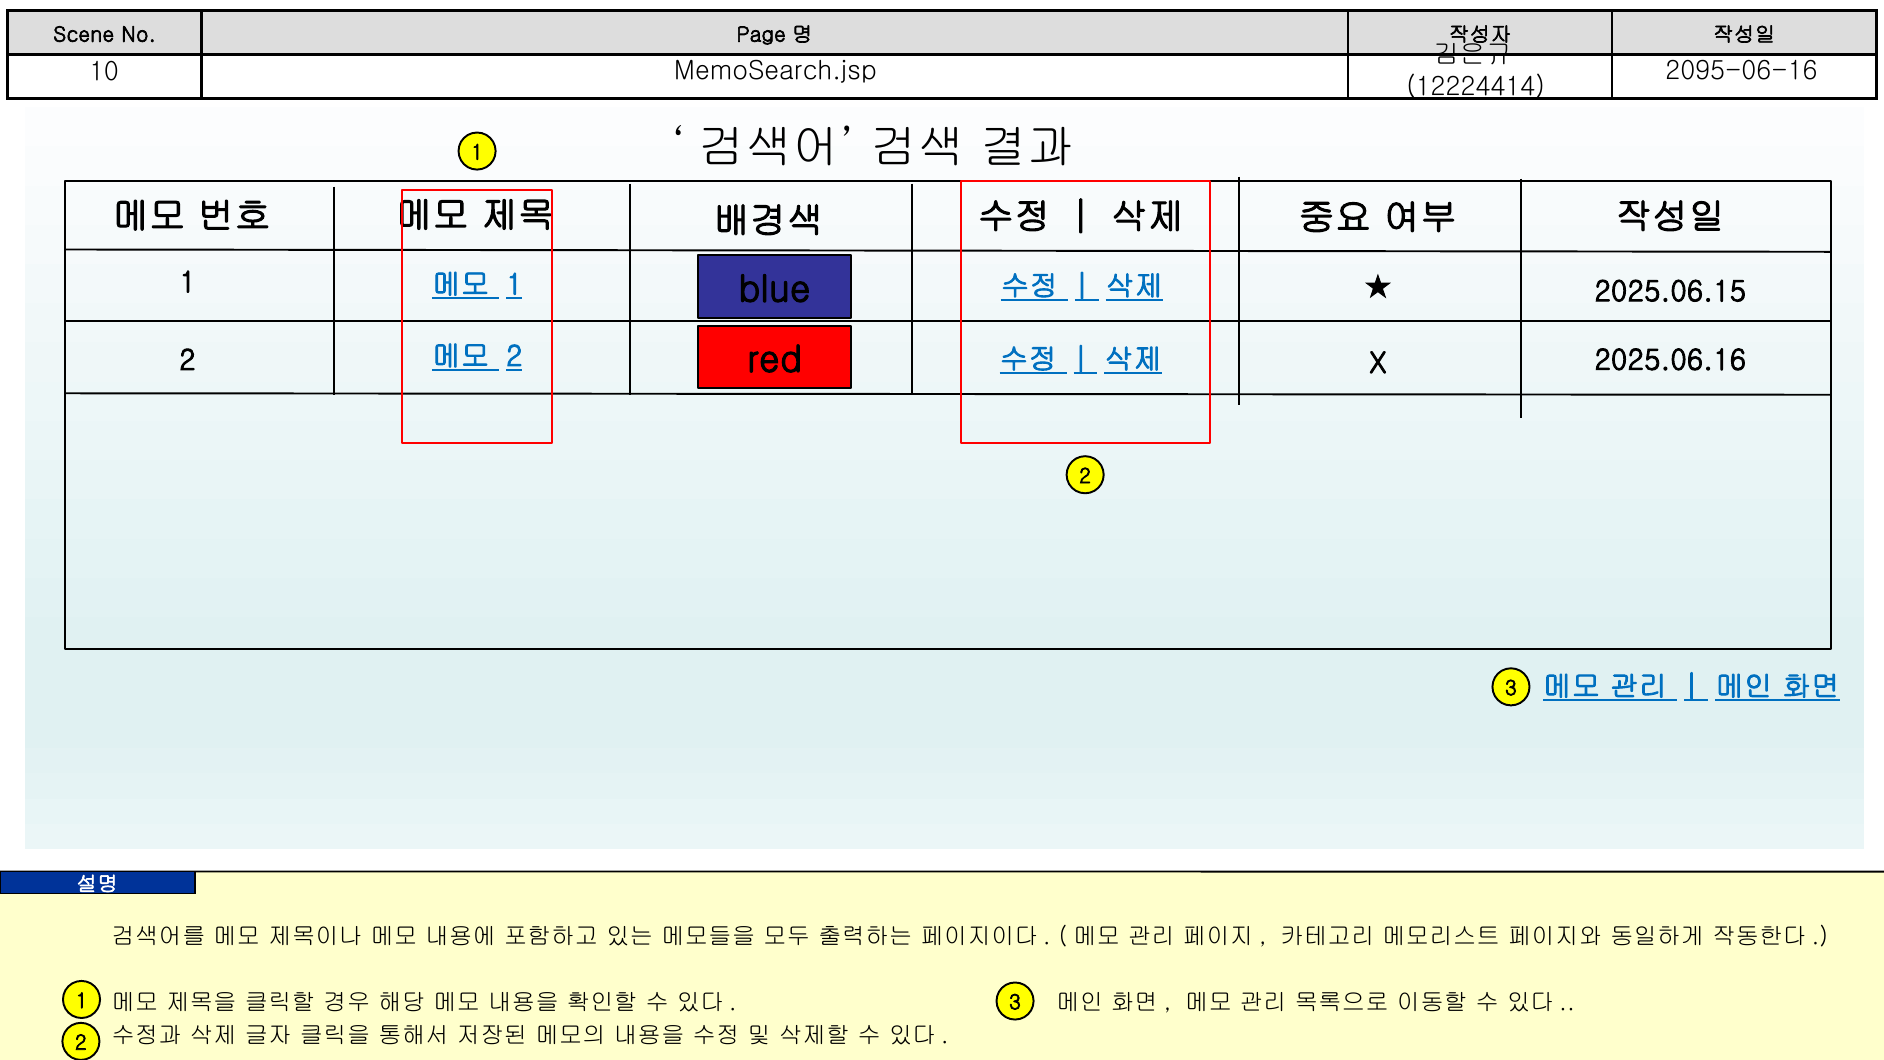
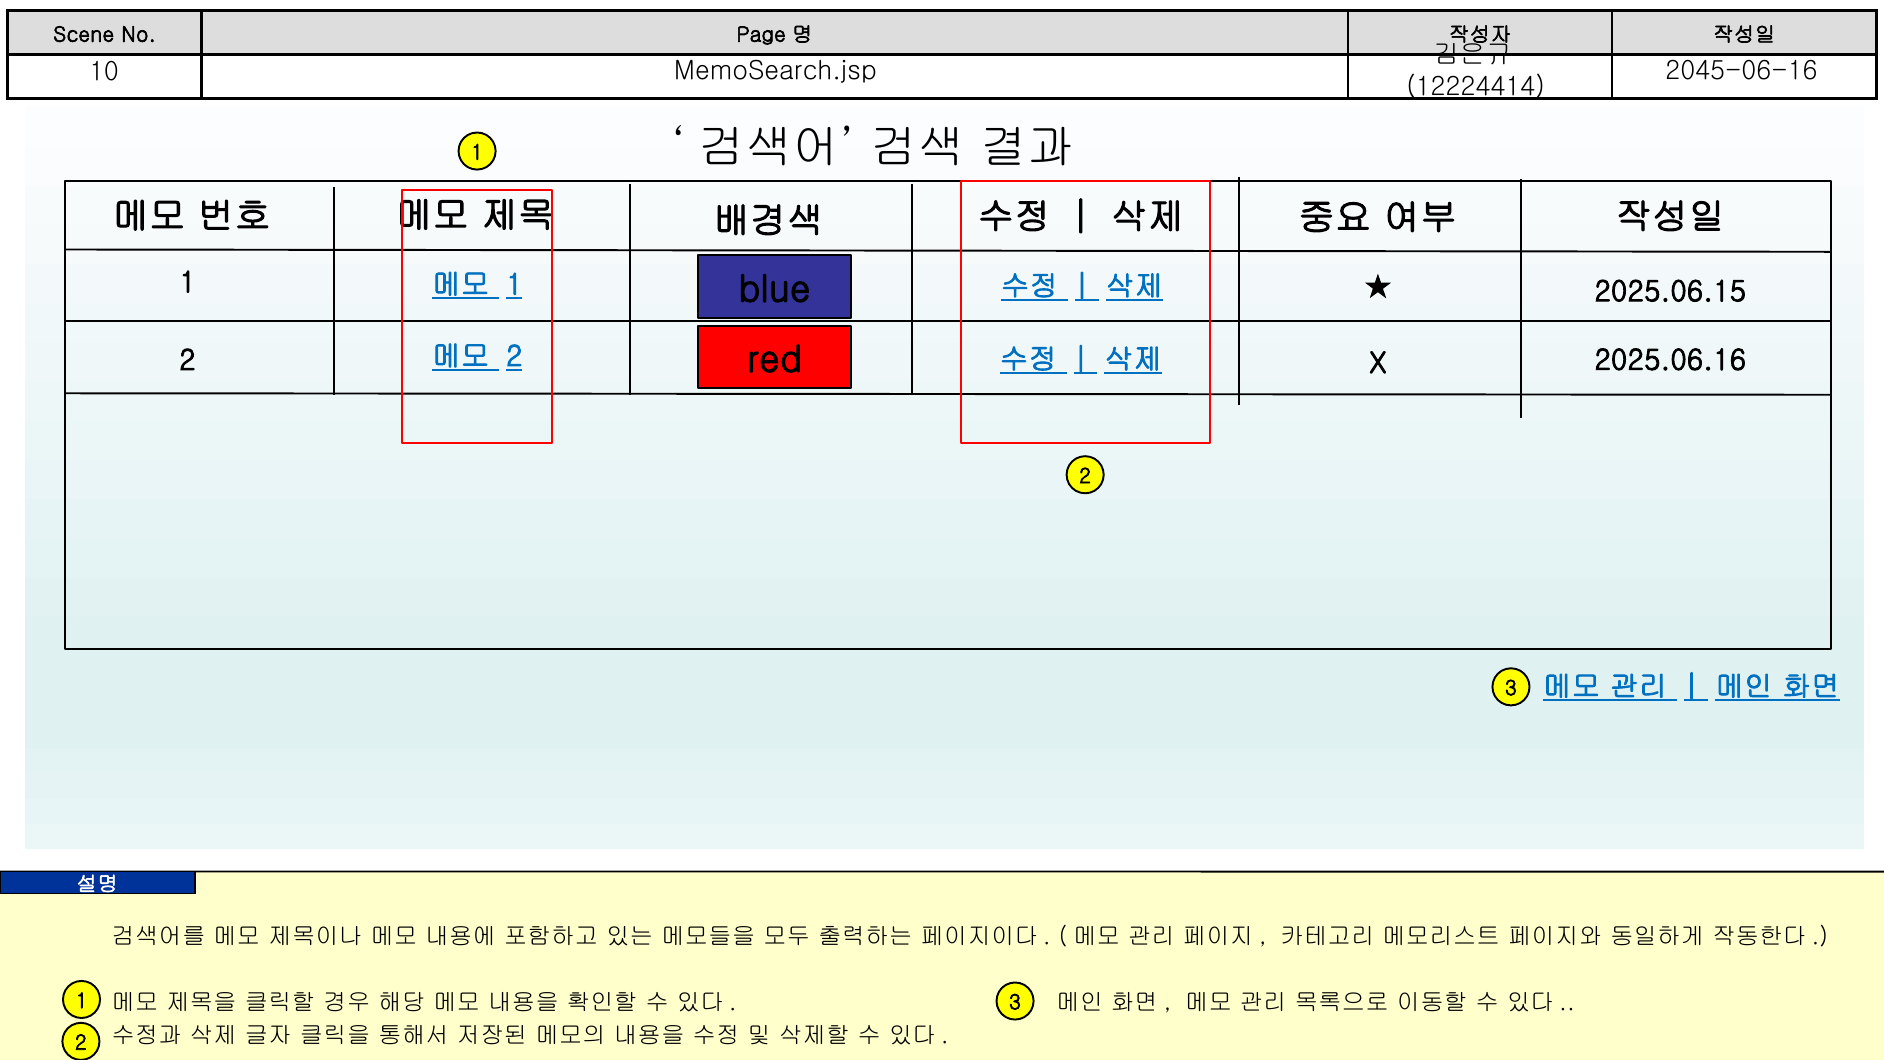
2095-06-16: 2095-06-16 -> 2045-06-16
